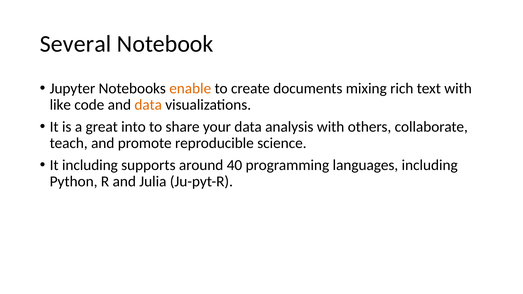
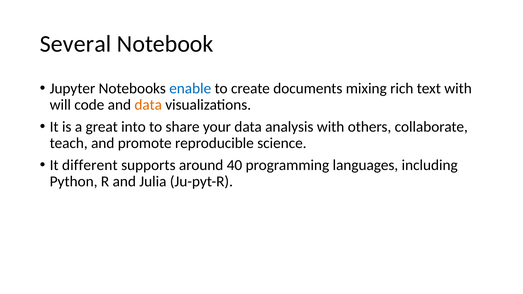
enable colour: orange -> blue
like: like -> will
It including: including -> different
